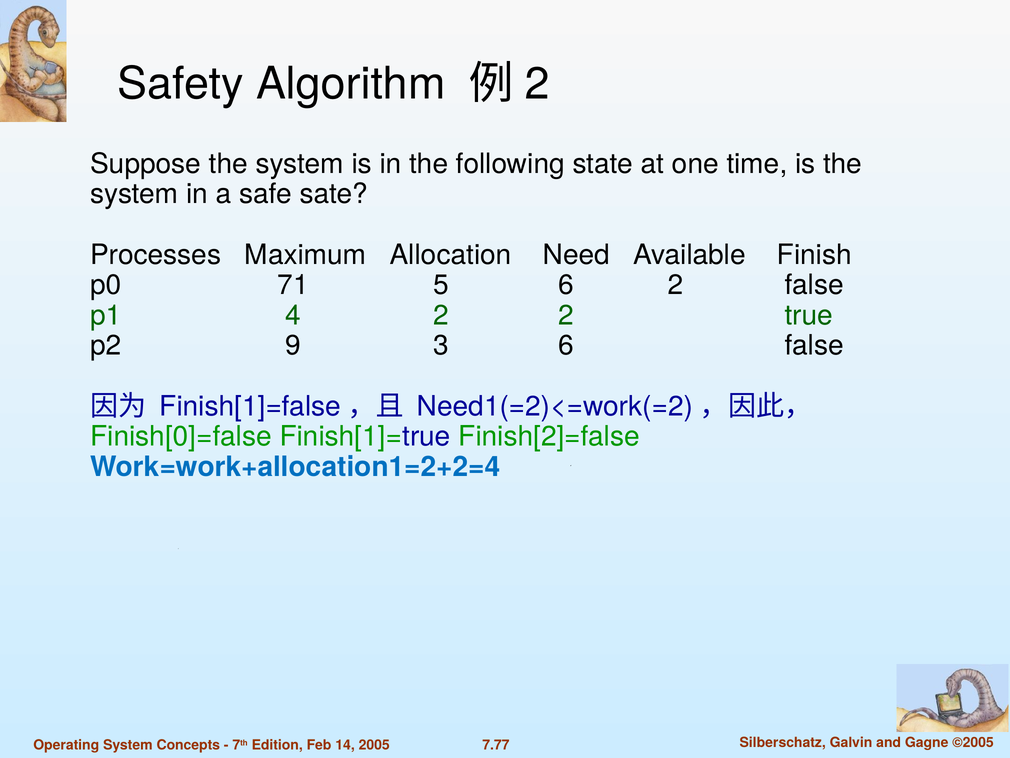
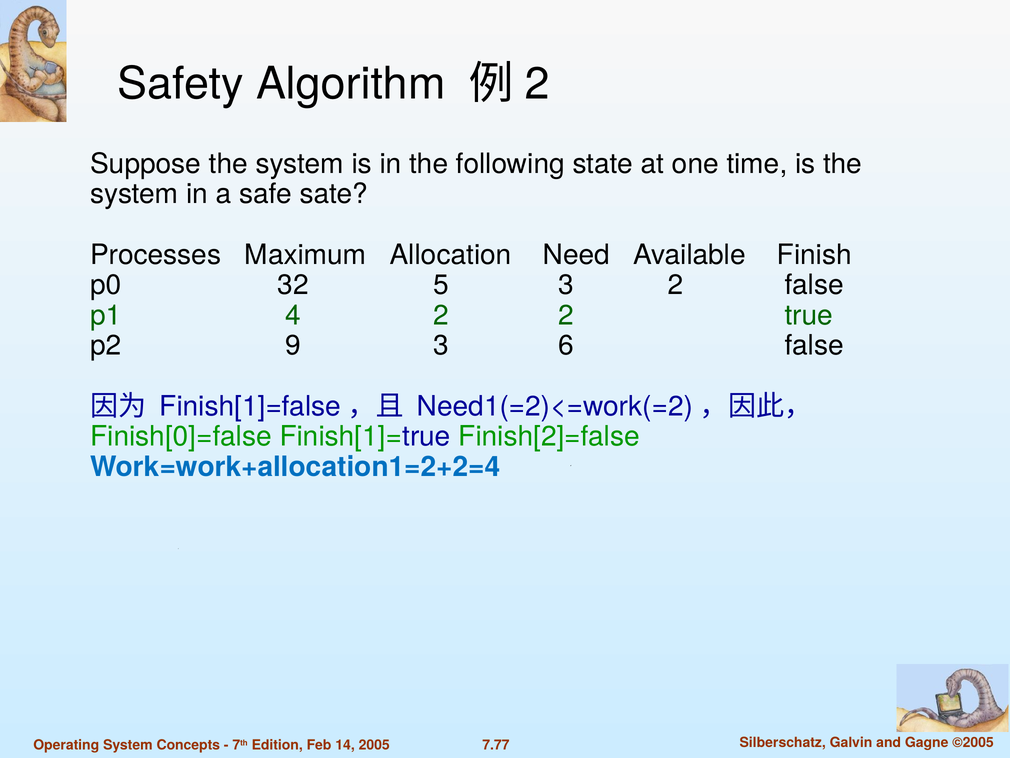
71: 71 -> 32
5 6: 6 -> 3
